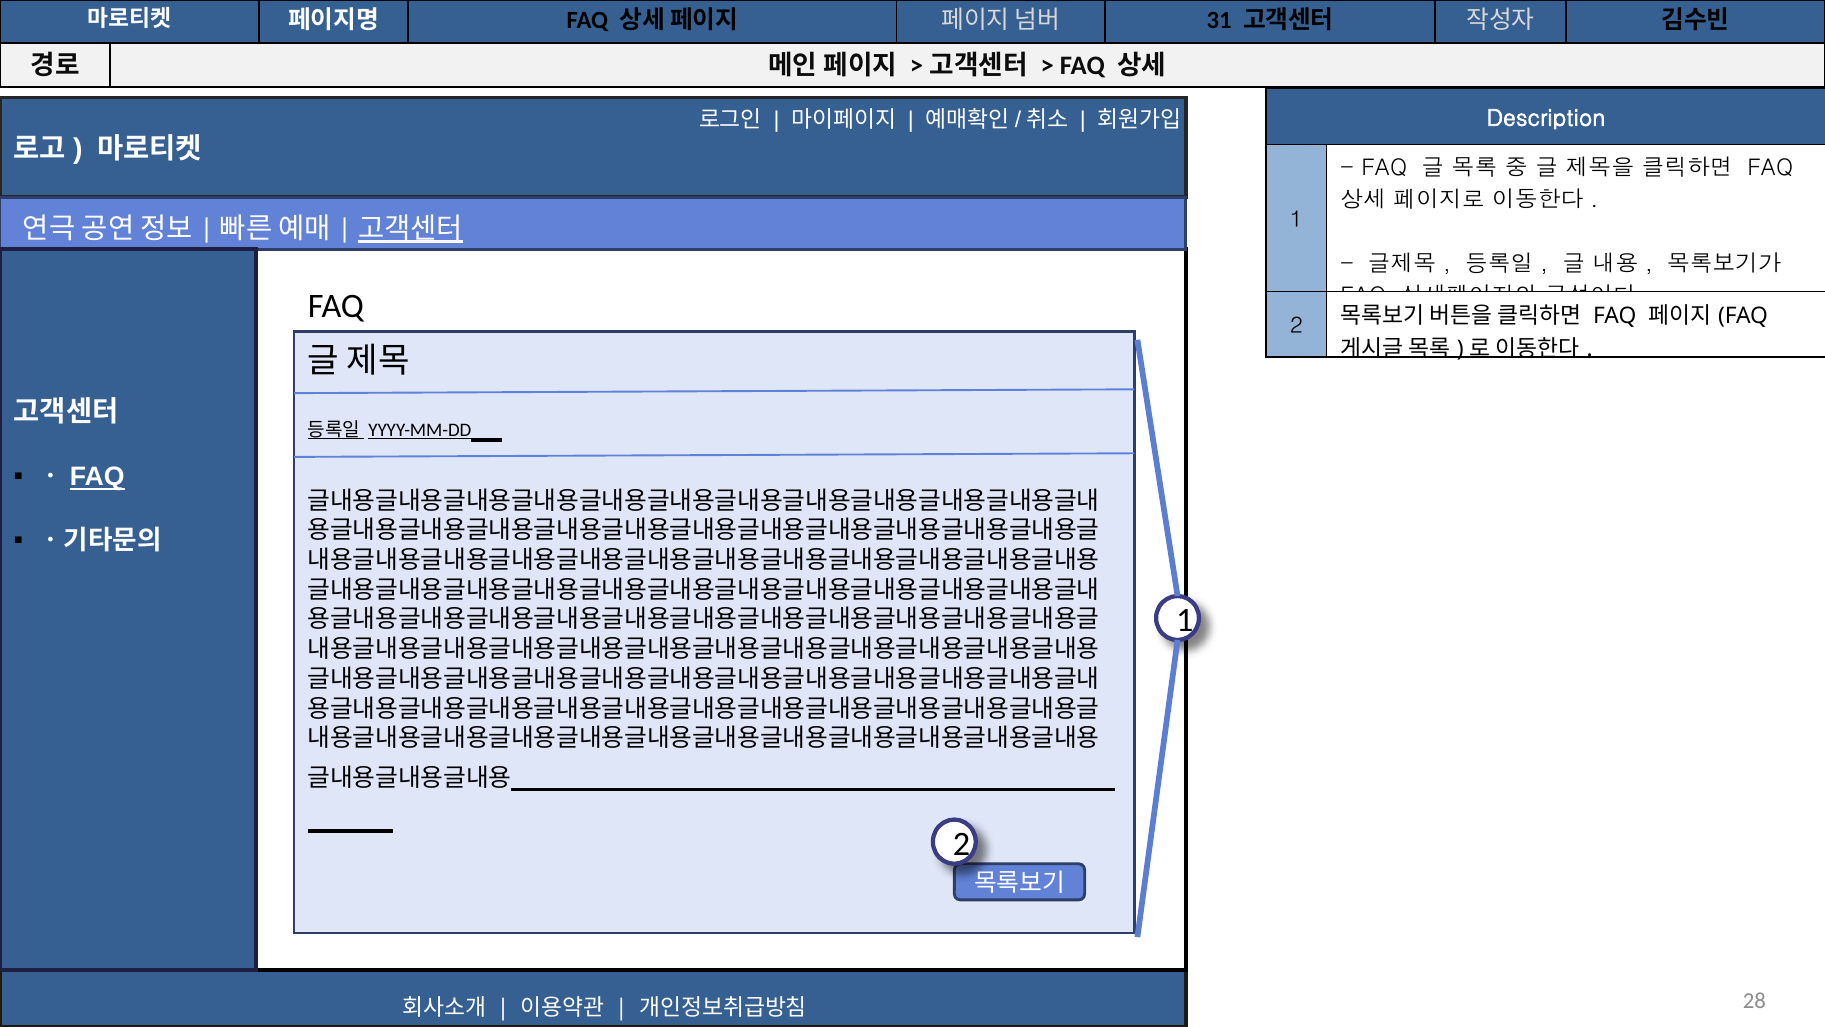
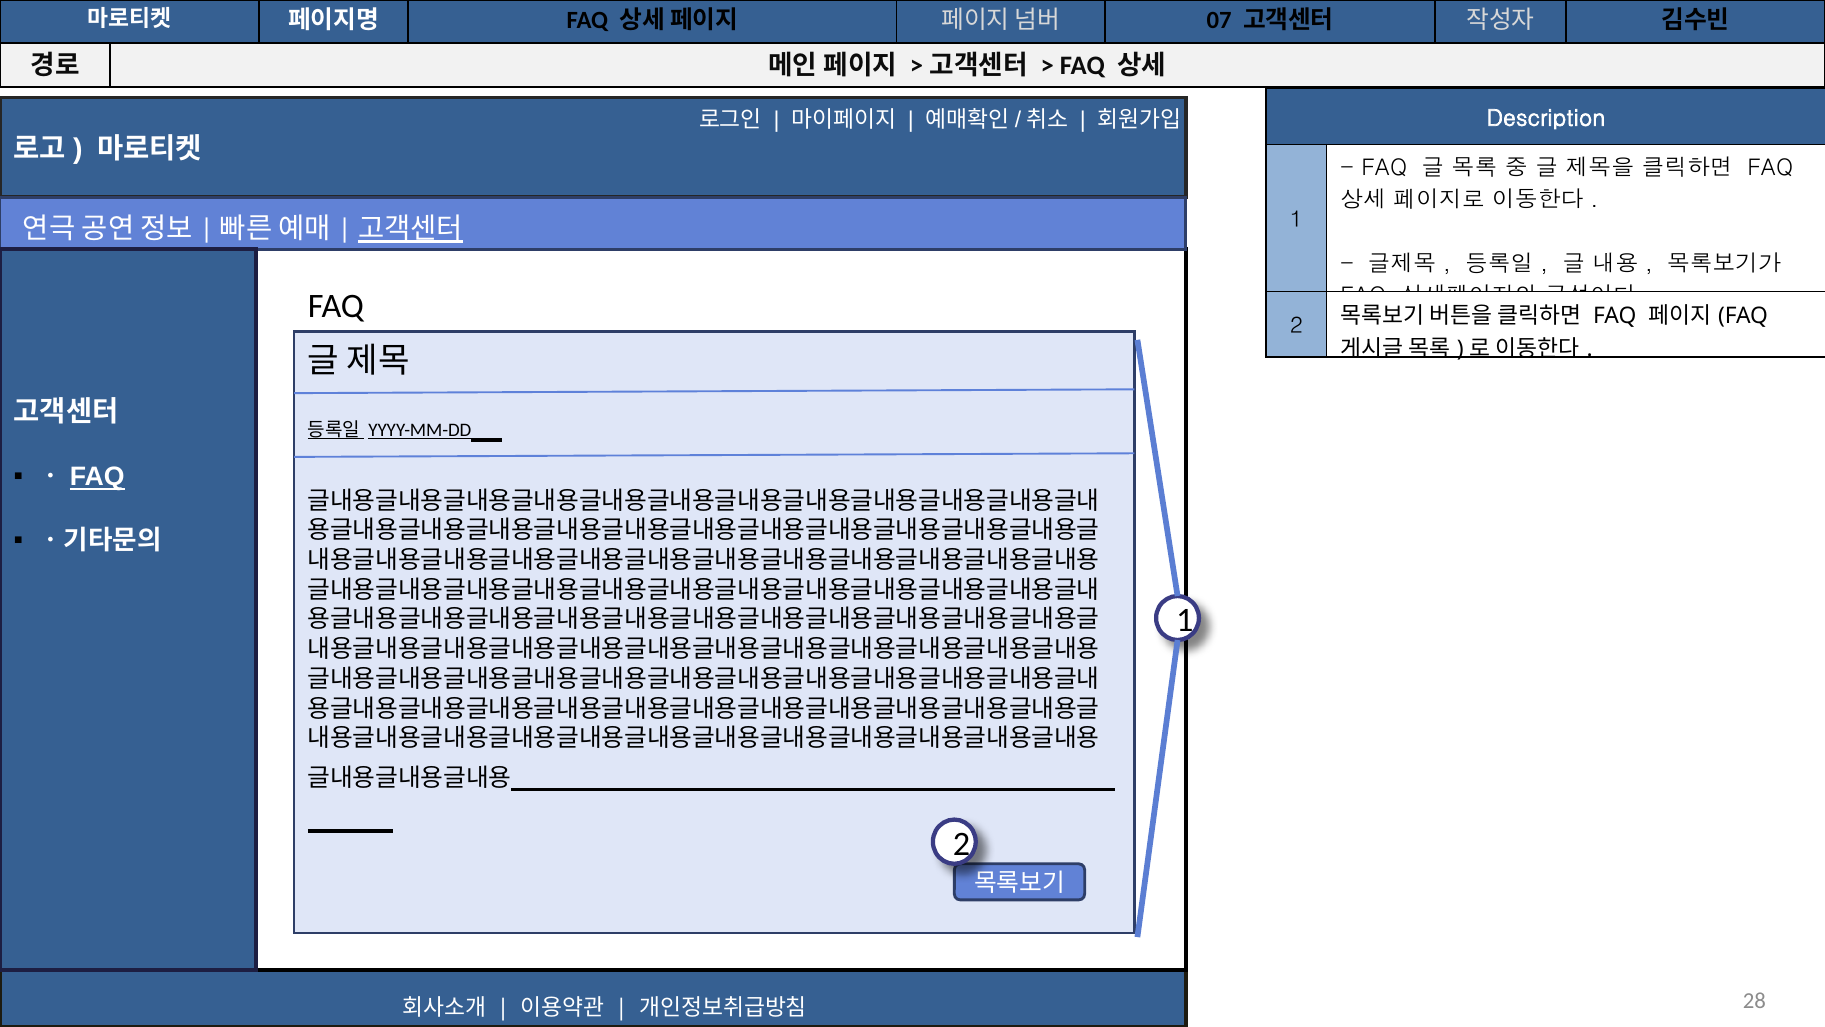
31: 31 -> 07
